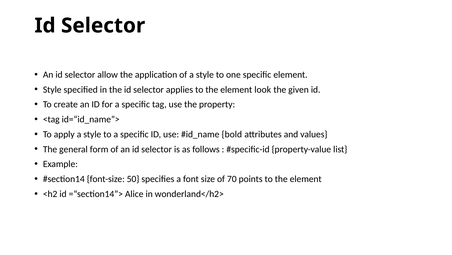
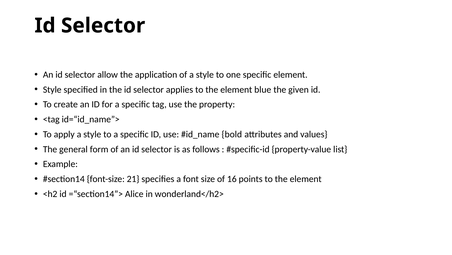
look: look -> blue
50: 50 -> 21
70: 70 -> 16
